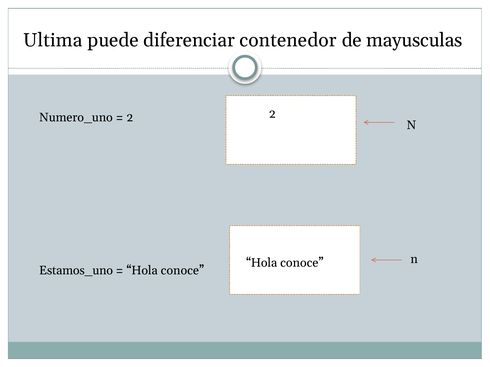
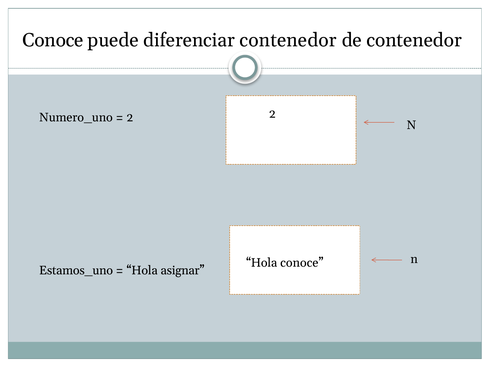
Ultima at (53, 40): Ultima -> Conoce
de mayusculas: mayusculas -> contenedor
conoce at (182, 271): conoce -> asignar
